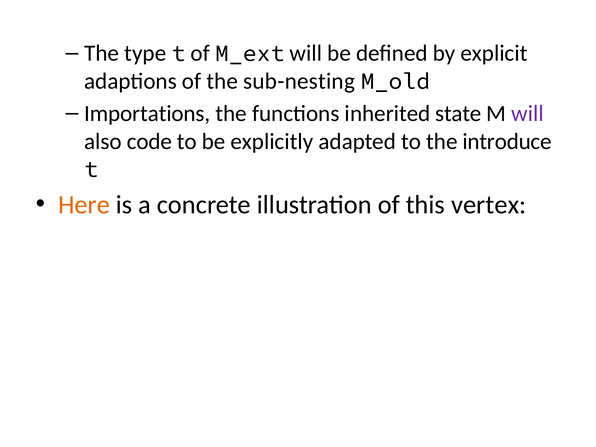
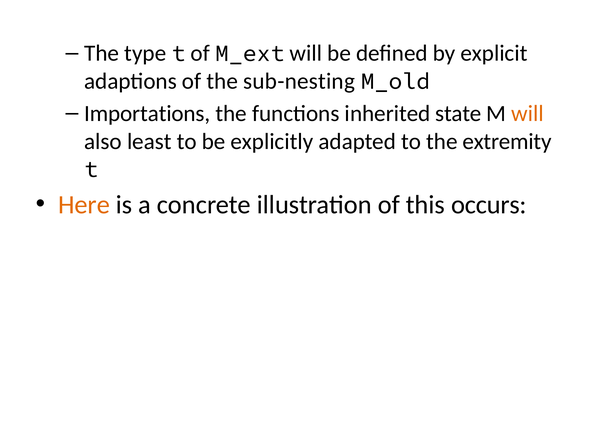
will at (527, 114) colour: purple -> orange
code: code -> least
introduce: introduce -> extremity
vertex: vertex -> occurs
